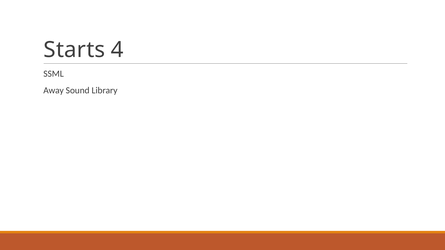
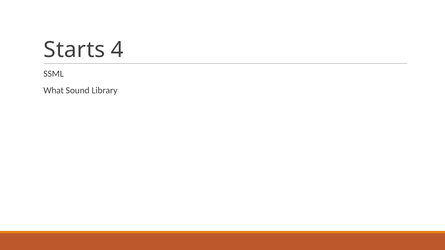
Away: Away -> What
